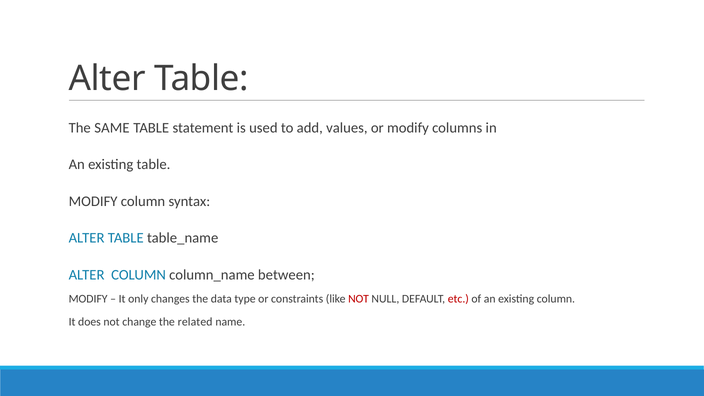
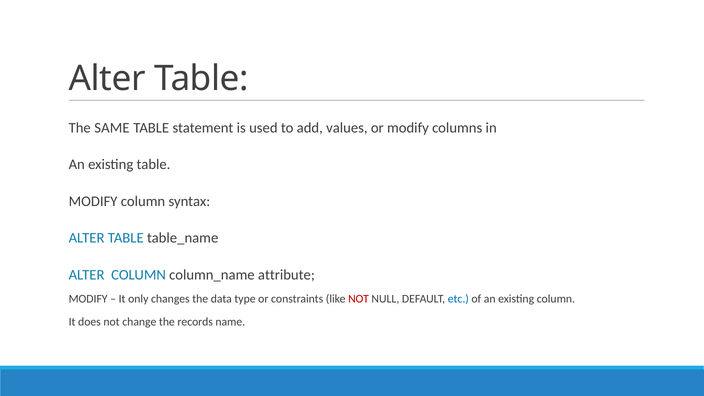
between: between -> attribute
etc colour: red -> blue
related: related -> records
